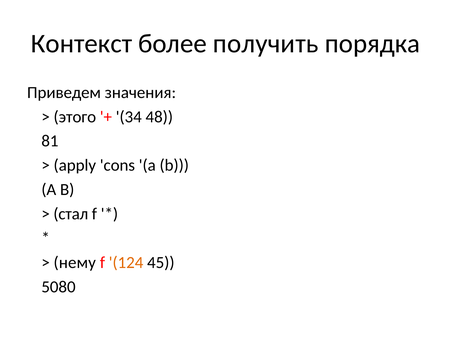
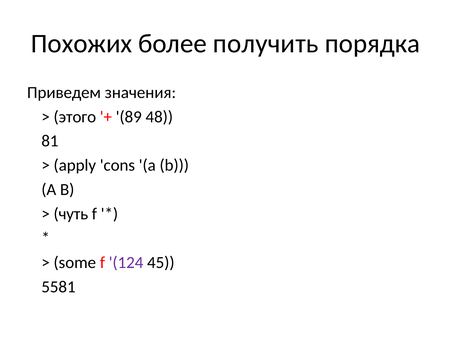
Контекст: Контекст -> Похожих
34: 34 -> 89
стал: стал -> чуть
нему: нему -> some
124 colour: orange -> purple
5080: 5080 -> 5581
